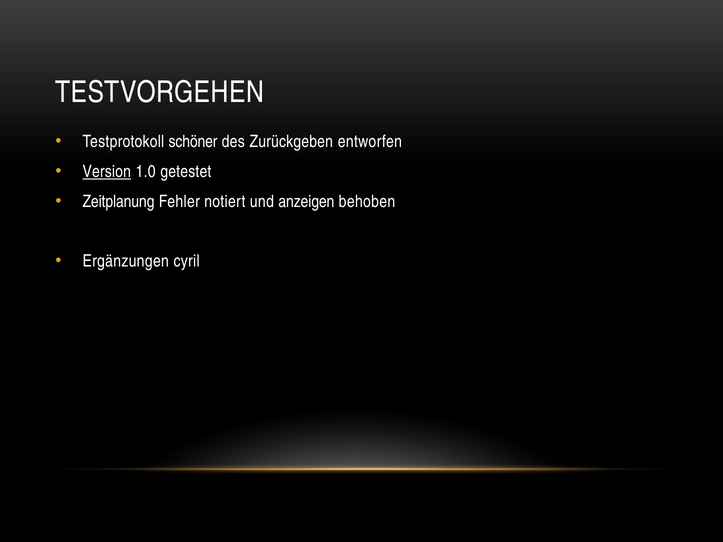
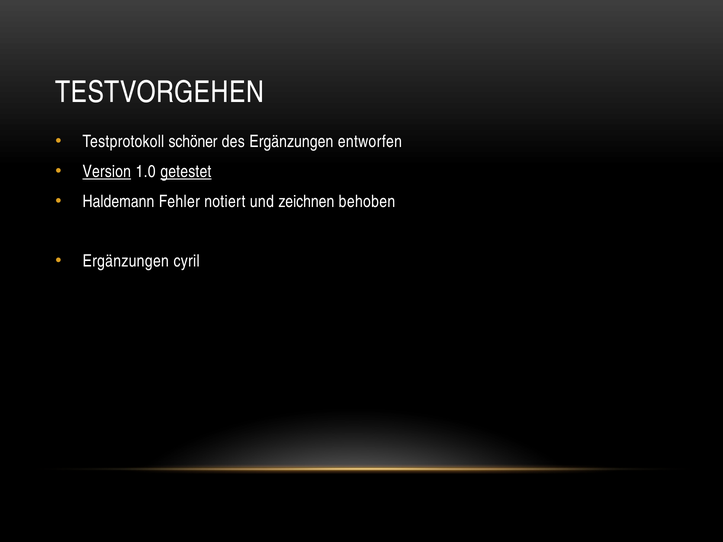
des Zurückgeben: Zurückgeben -> Ergänzungen
getestet underline: none -> present
Zeitplanung: Zeitplanung -> Haldemann
anzeigen: anzeigen -> zeichnen
